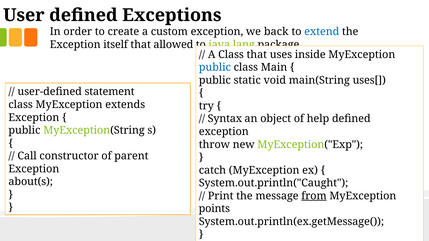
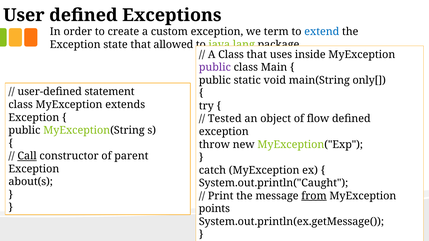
back: back -> term
itself: itself -> state
public at (215, 67) colour: blue -> purple
uses[: uses[ -> only[
Syntax: Syntax -> Tested
help: help -> flow
Call underline: none -> present
